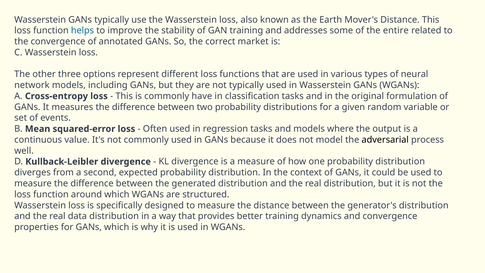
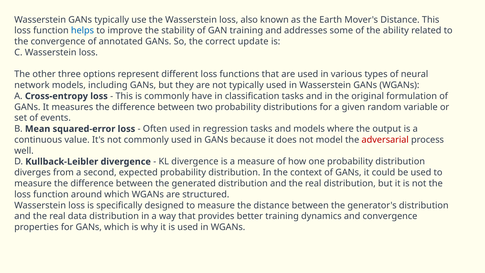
entire: entire -> ability
market: market -> update
adversarial colour: black -> red
